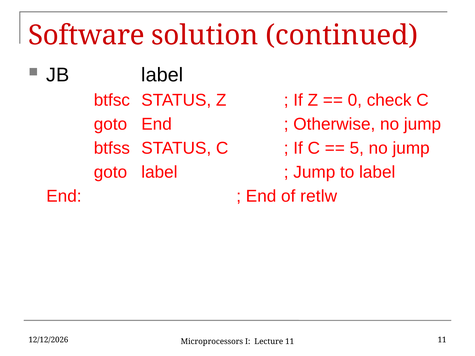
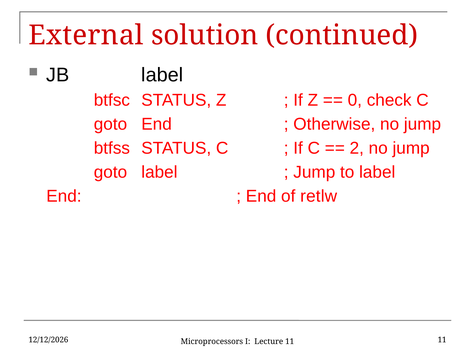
Software: Software -> External
5: 5 -> 2
